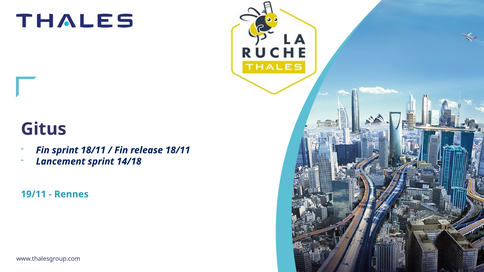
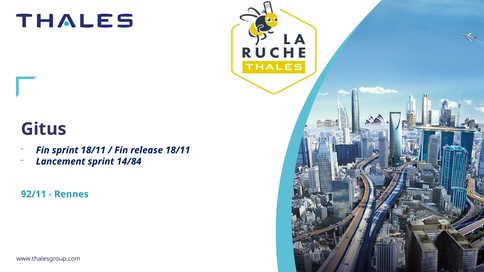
14/18: 14/18 -> 14/84
19/11: 19/11 -> 92/11
